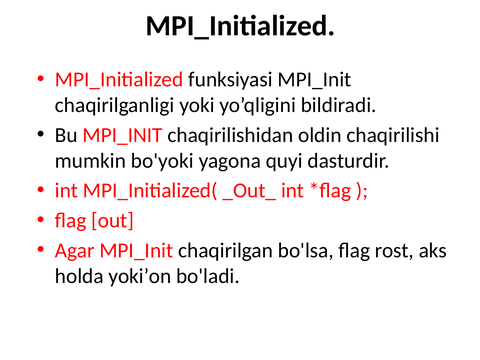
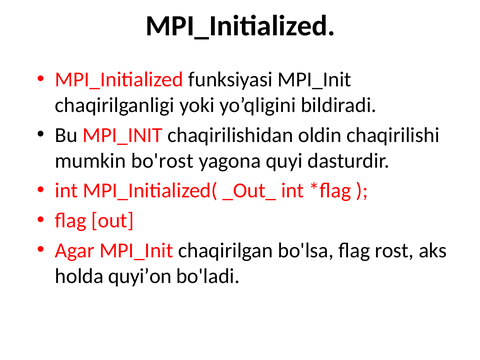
bo'yoki: bo'yoki -> bo'rost
yoki’on: yoki’on -> quyi’on
